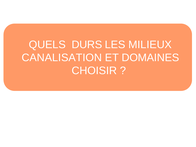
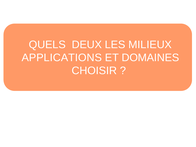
DURS: DURS -> DEUX
CANALISATION: CANALISATION -> APPLICATIONS
